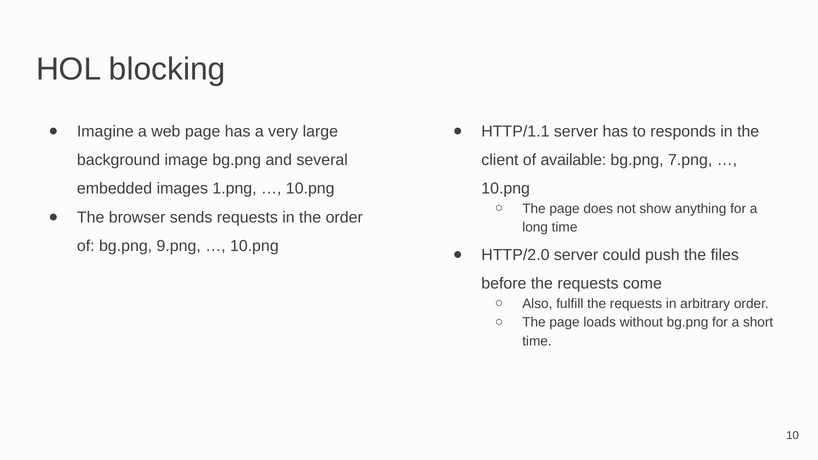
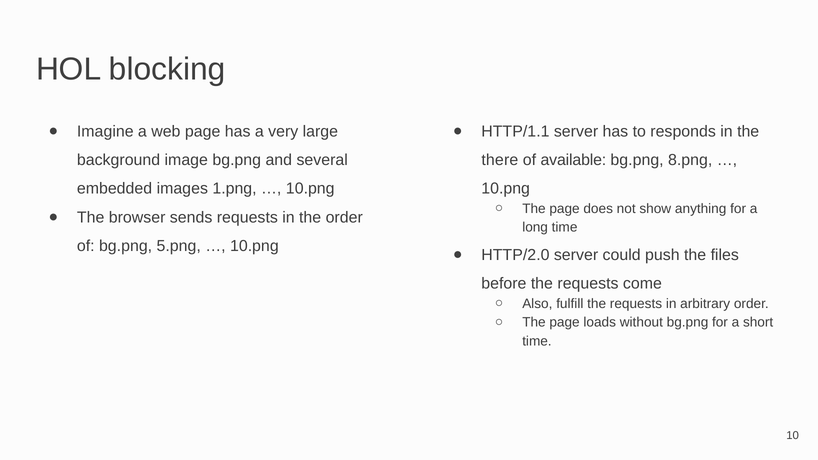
client: client -> there
7.png: 7.png -> 8.png
9.png: 9.png -> 5.png
